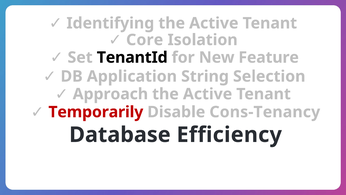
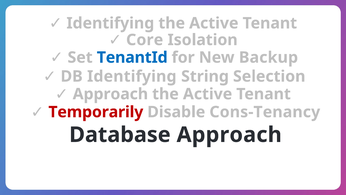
TenantId colour: black -> blue
Feature: Feature -> Backup
DB Application: Application -> Identifying
Database Efficiency: Efficiency -> Approach
